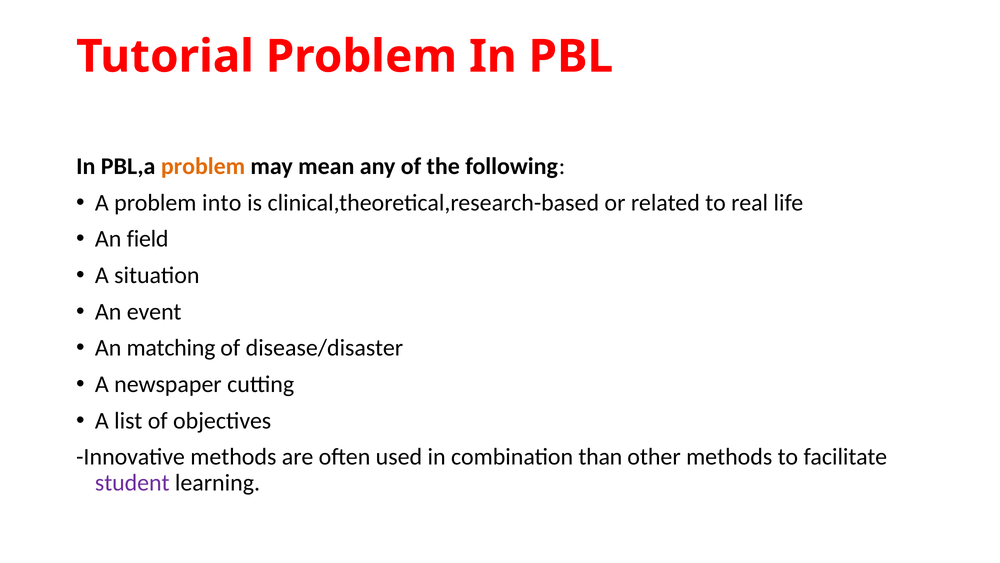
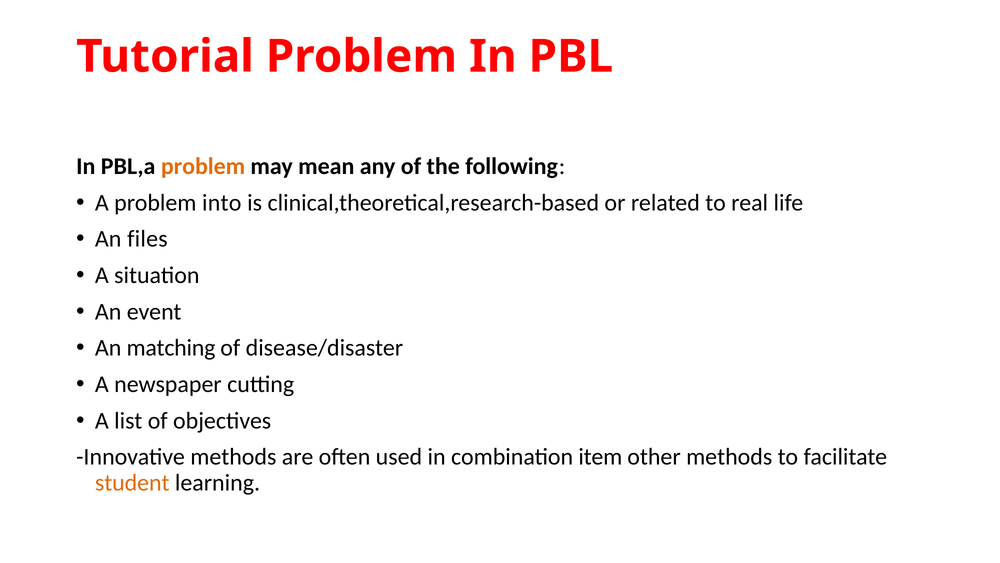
field: field -> files
than: than -> item
student colour: purple -> orange
